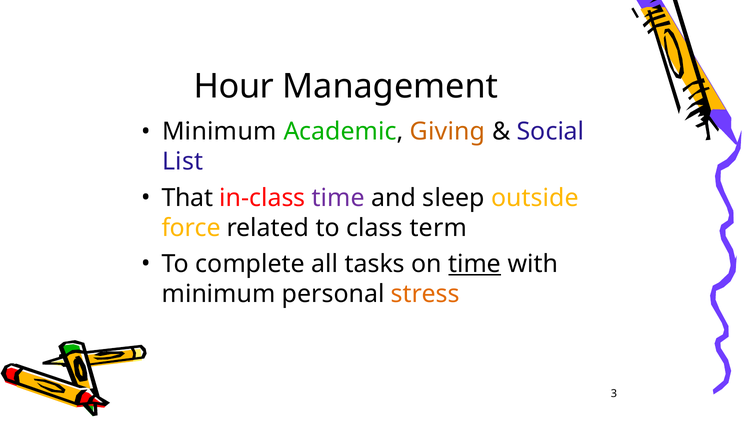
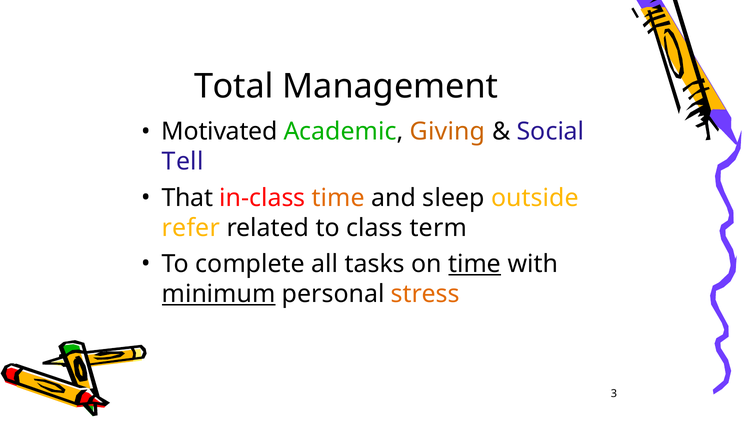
Hour: Hour -> Total
Minimum at (219, 132): Minimum -> Motivated
List: List -> Tell
time at (338, 198) colour: purple -> orange
force: force -> refer
minimum at (219, 294) underline: none -> present
